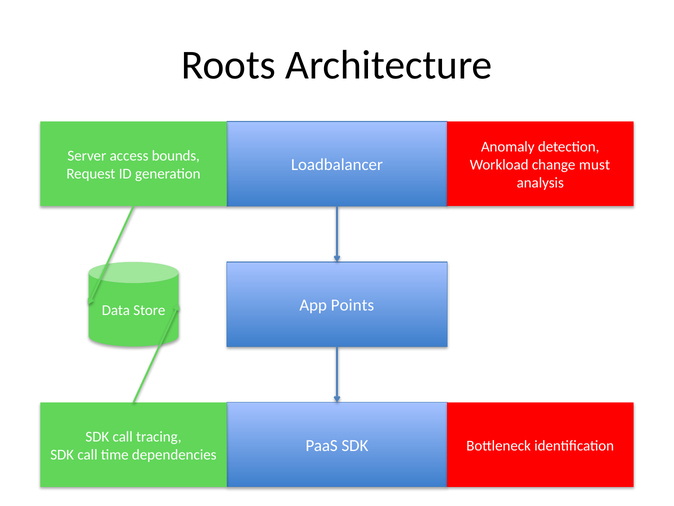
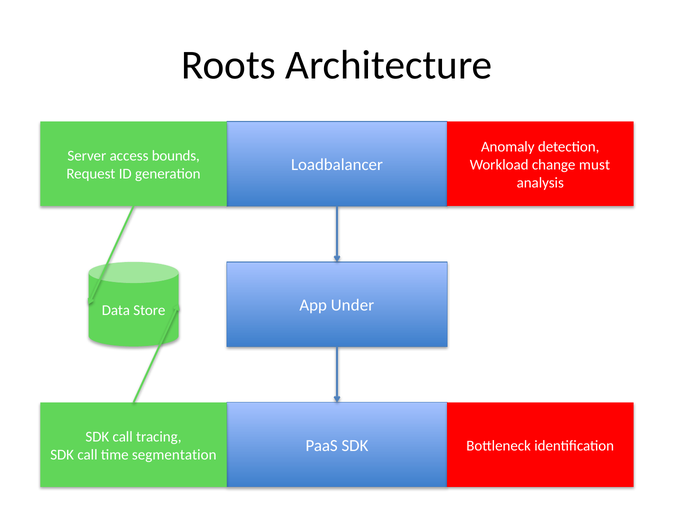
Points: Points -> Under
dependencies: dependencies -> segmentation
